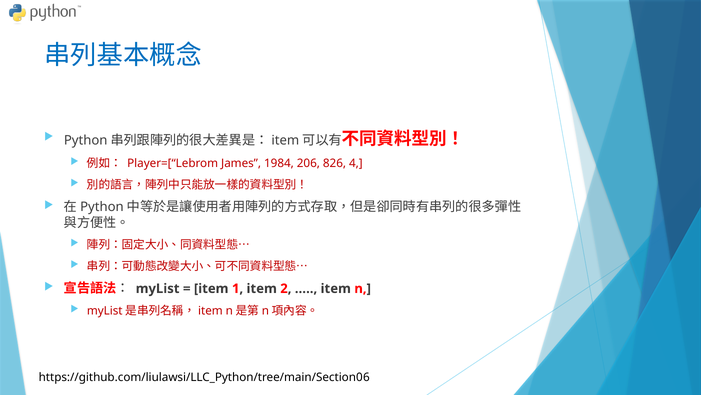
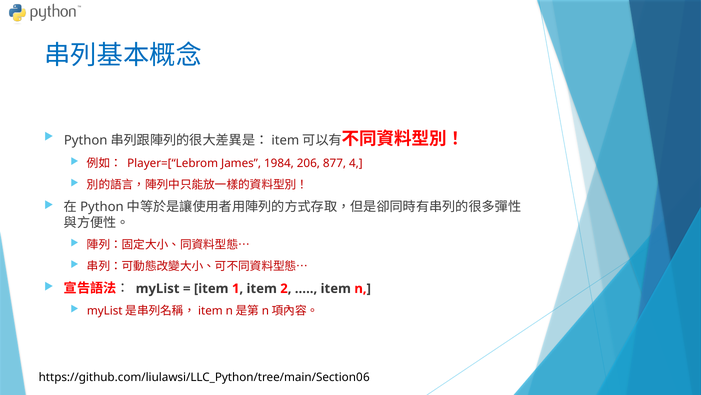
826: 826 -> 877
